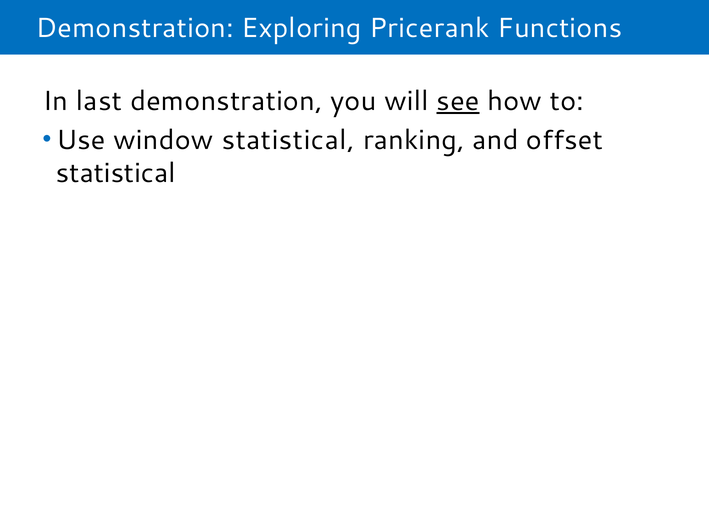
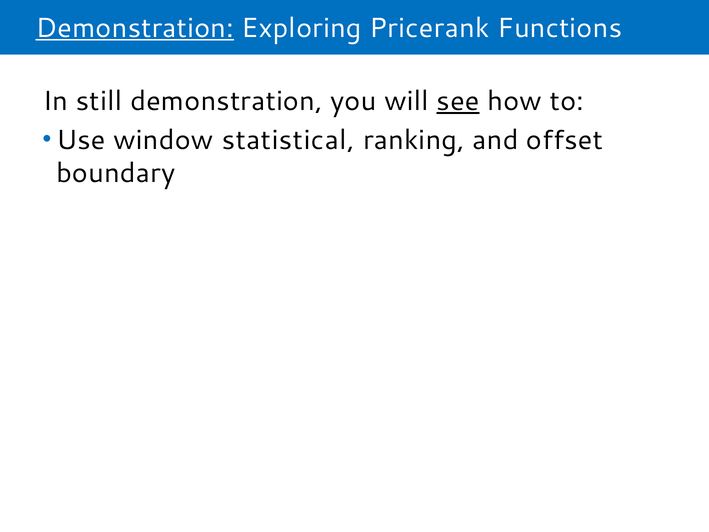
Demonstration at (135, 28) underline: none -> present
last: last -> still
statistical at (116, 173): statistical -> boundary
